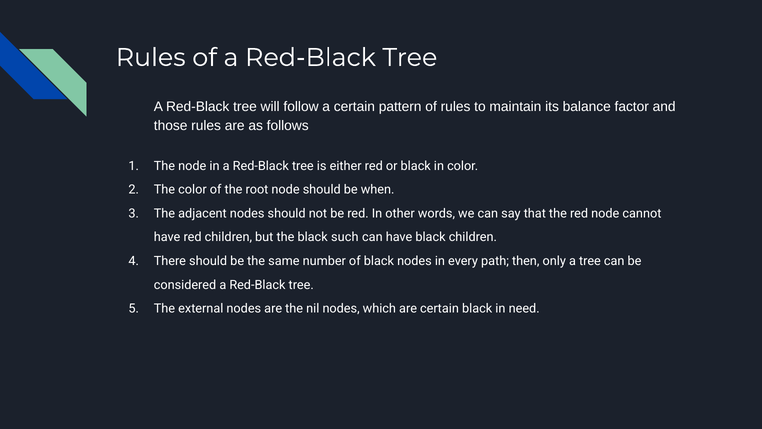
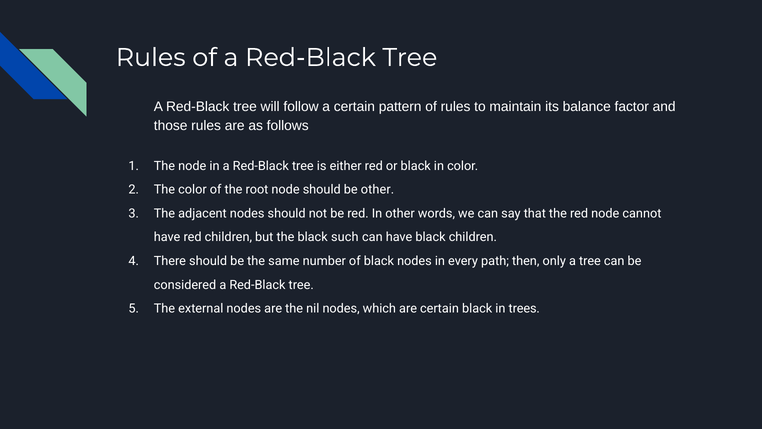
be when: when -> other
need: need -> trees
